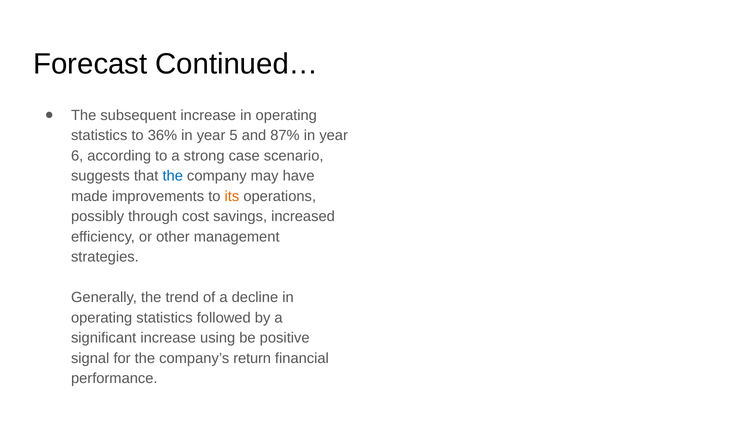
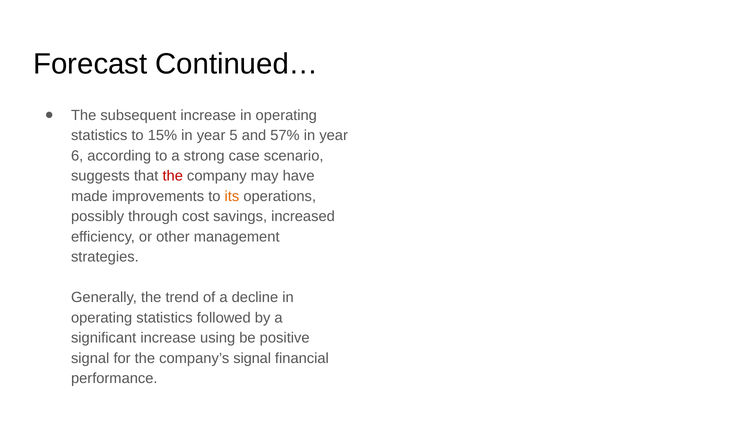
36%: 36% -> 15%
87%: 87% -> 57%
the at (173, 176) colour: blue -> red
company’s return: return -> signal
